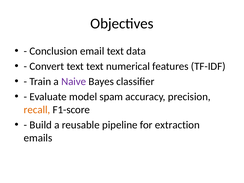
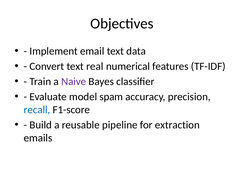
Conclusion: Conclusion -> Implement
text text: text -> real
recall colour: orange -> blue
